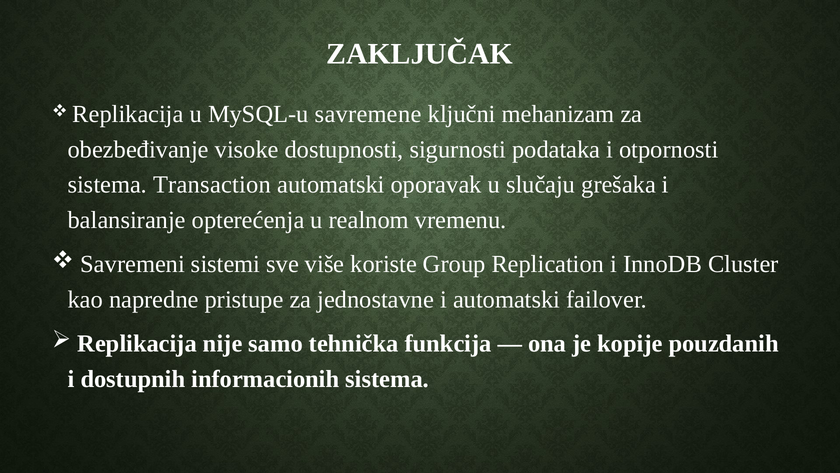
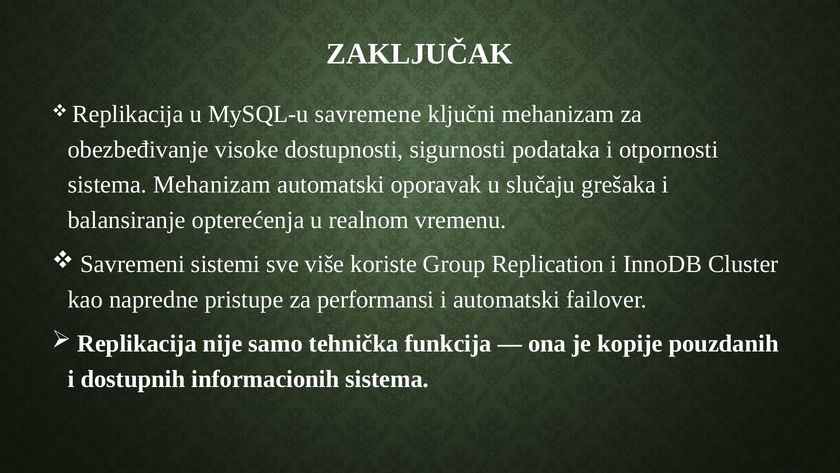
sistema Transaction: Transaction -> Mehanizam
jednostavne: jednostavne -> performansi
